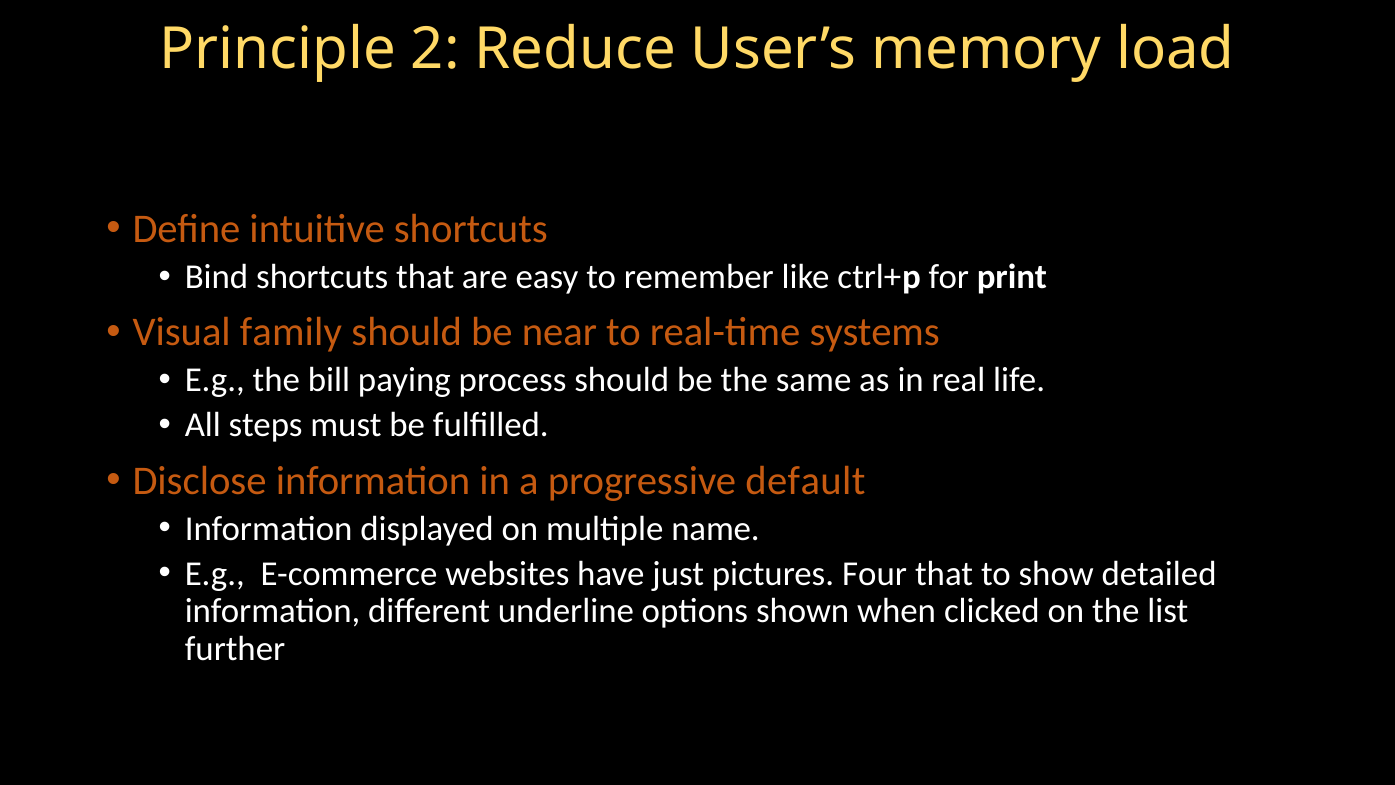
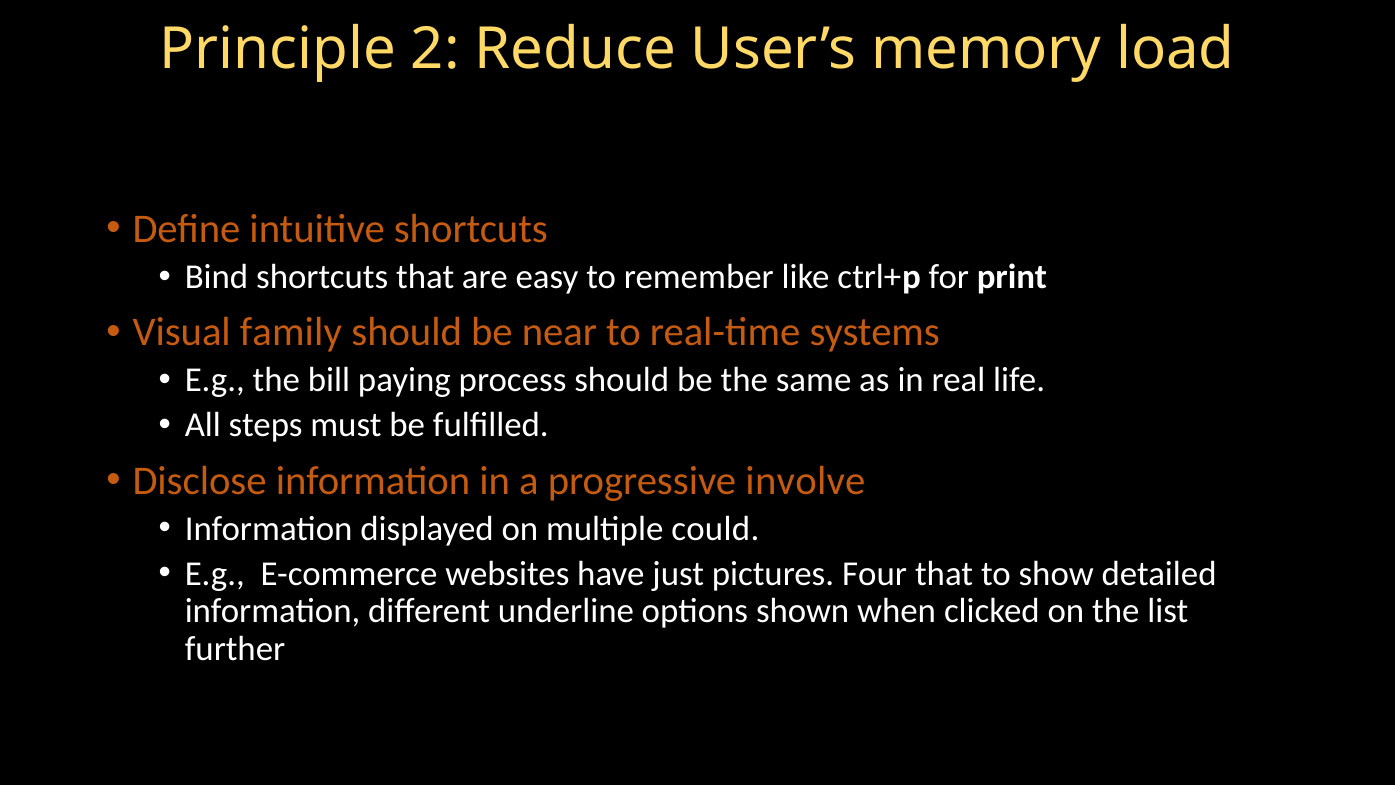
default: default -> involve
name: name -> could
